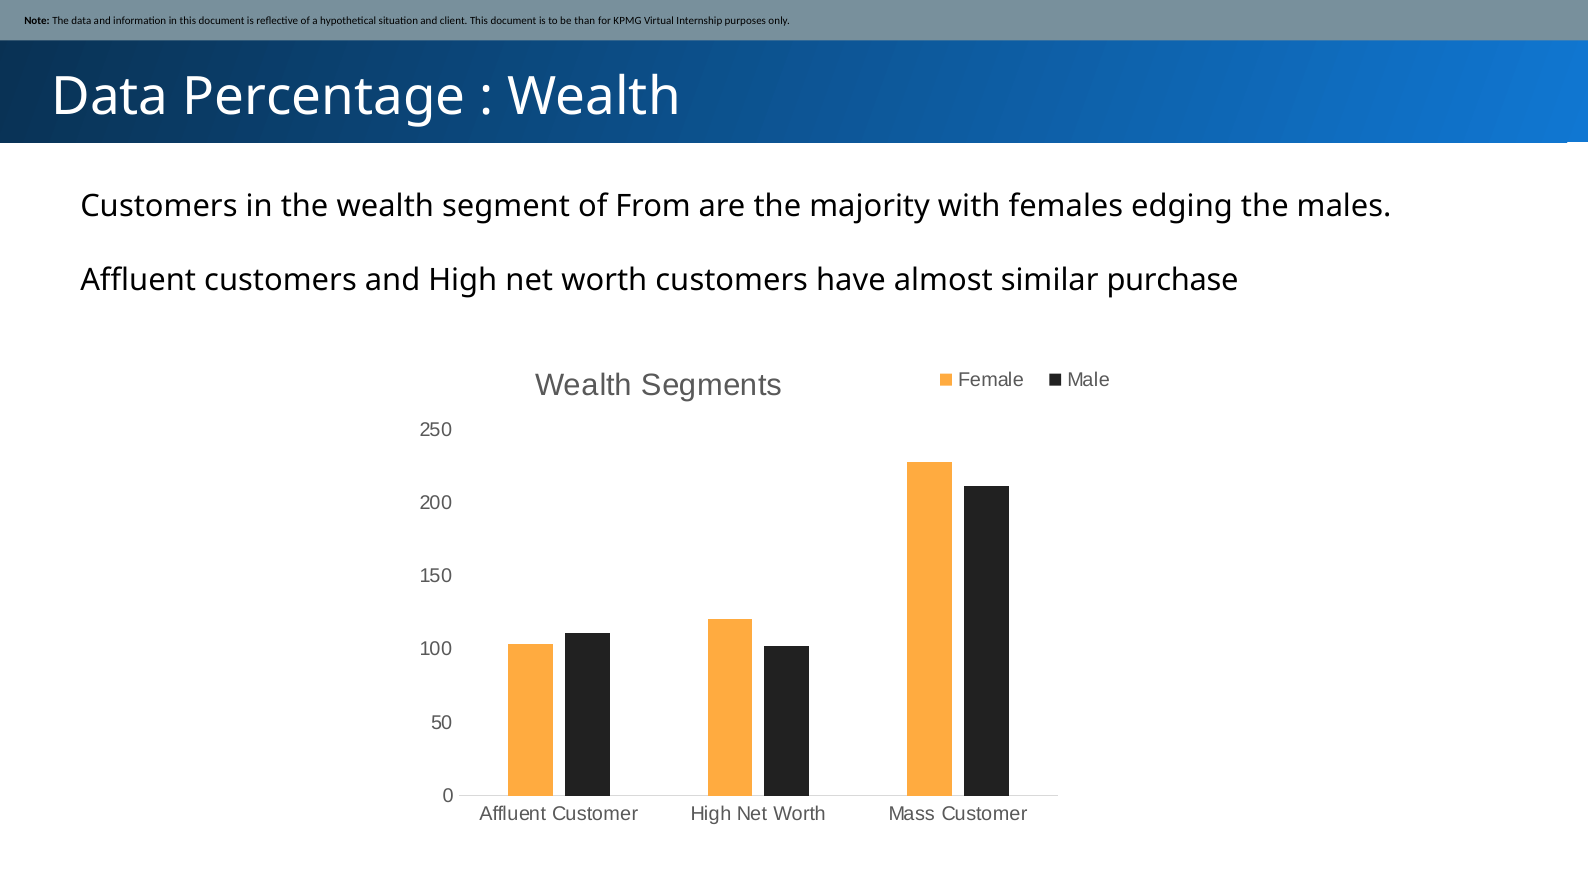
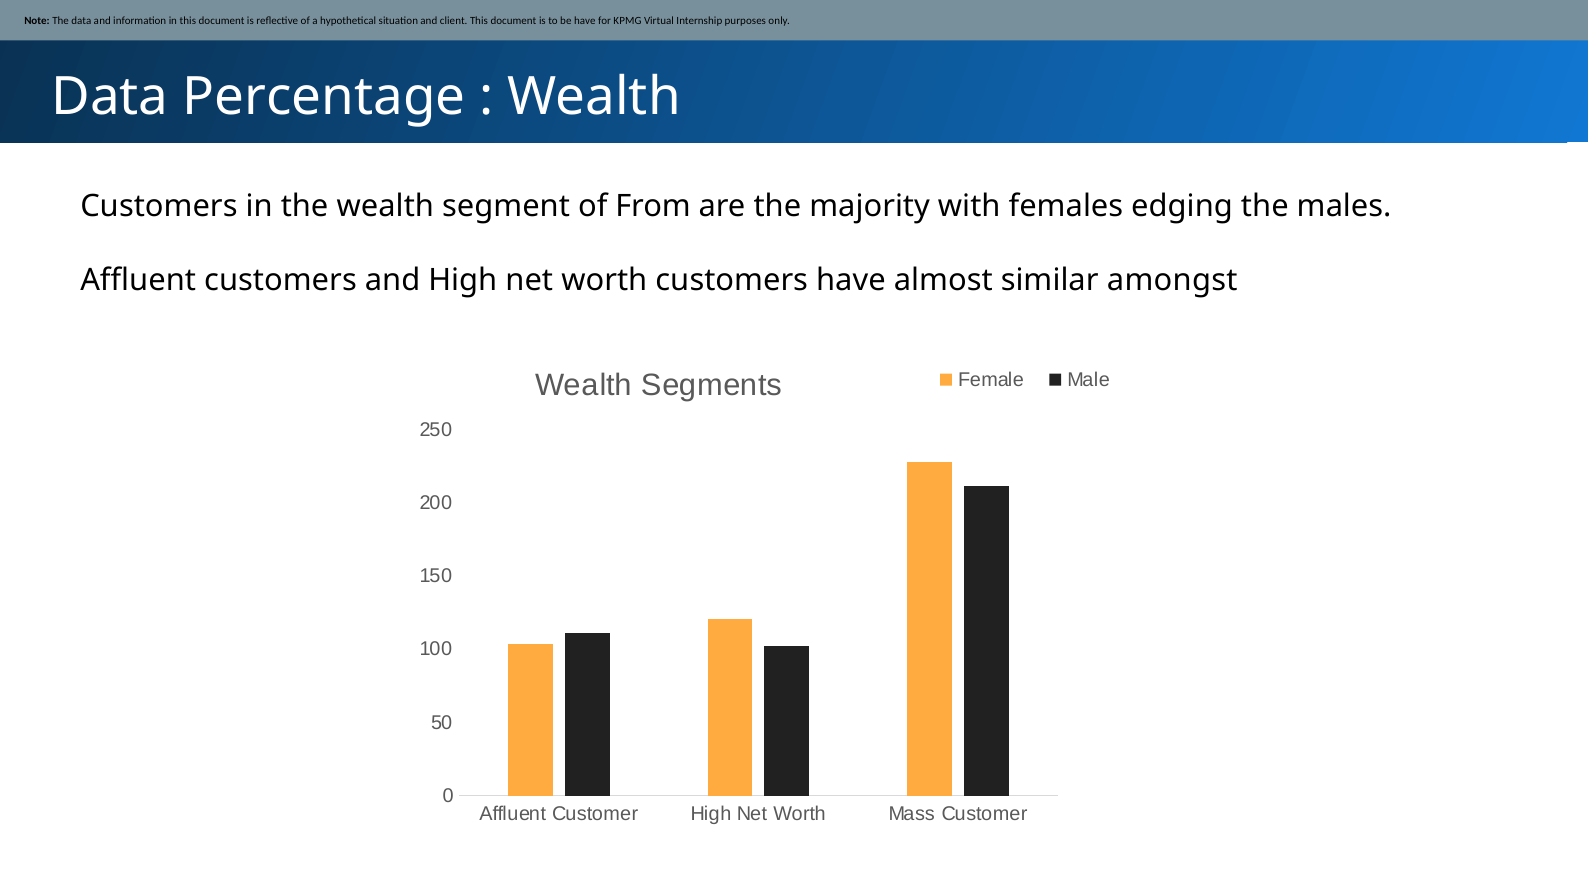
be than: than -> have
purchase: purchase -> amongst
